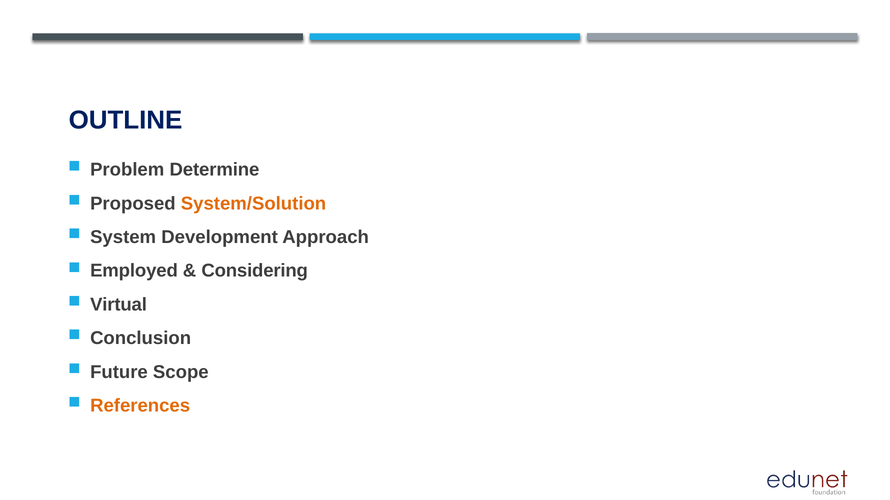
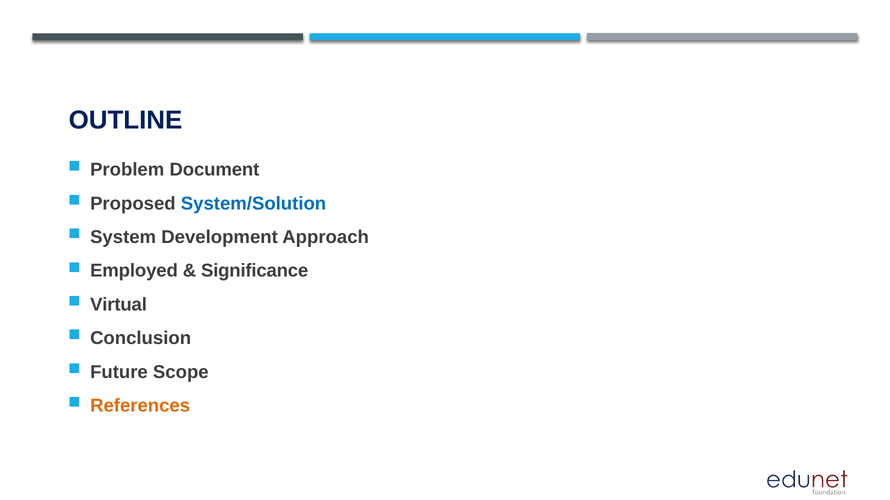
Determine: Determine -> Document
System/Solution colour: orange -> blue
Considering: Considering -> Significance
